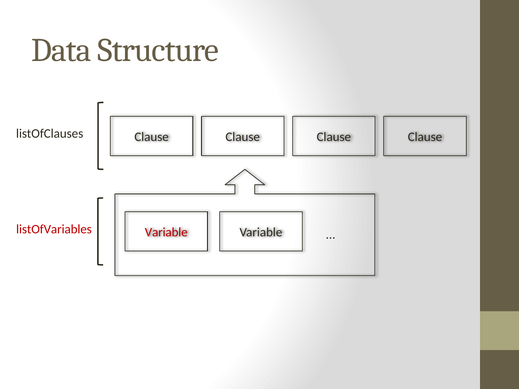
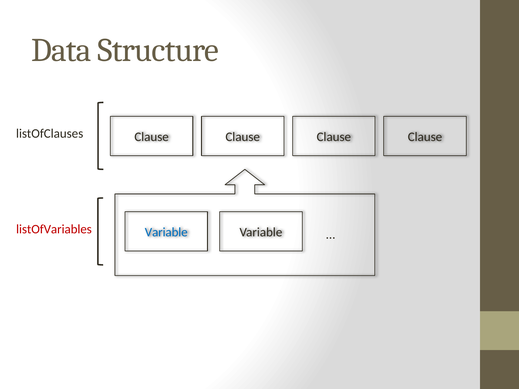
Variable at (166, 232) colour: red -> blue
